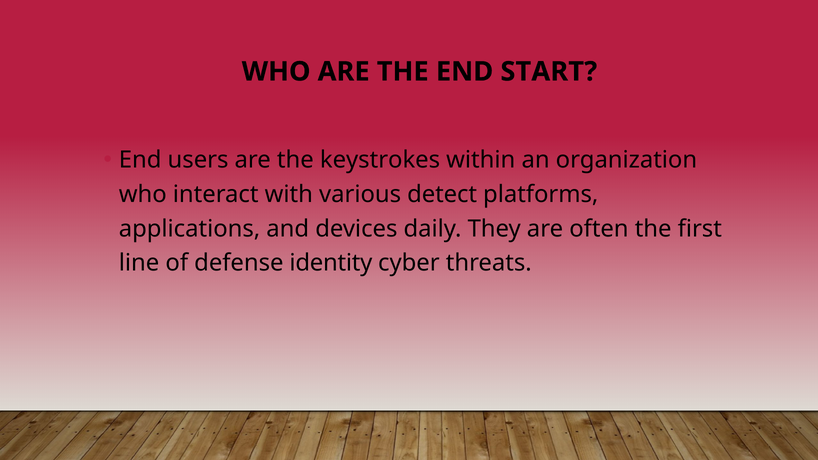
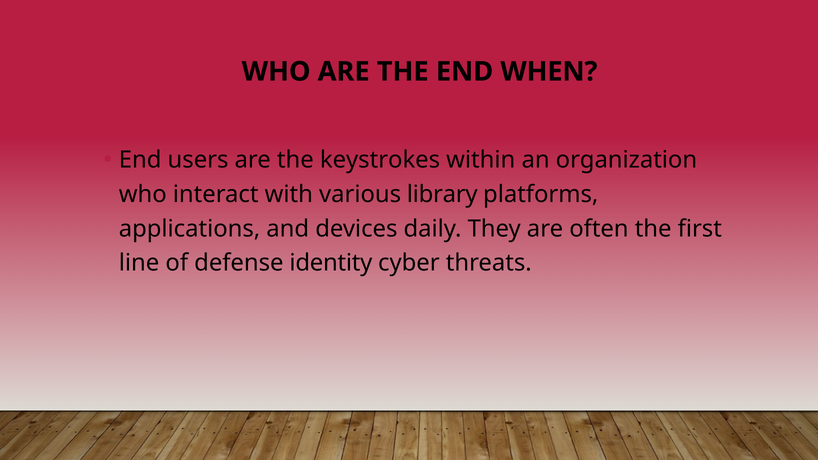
START: START -> WHEN
detect: detect -> library
